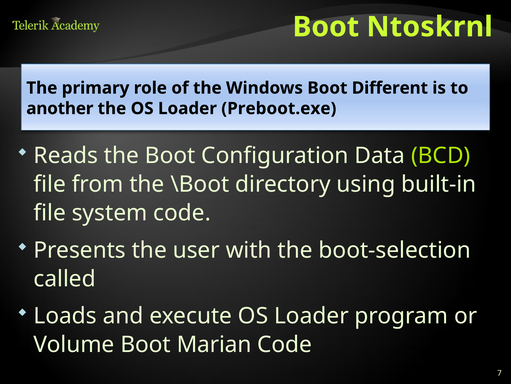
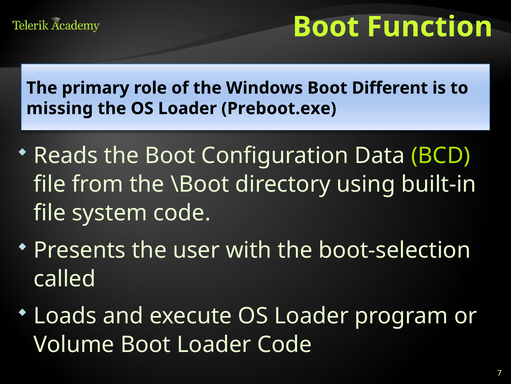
Ntoskrnl: Ntoskrnl -> Function
another: another -> missing
Boot Marian: Marian -> Loader
